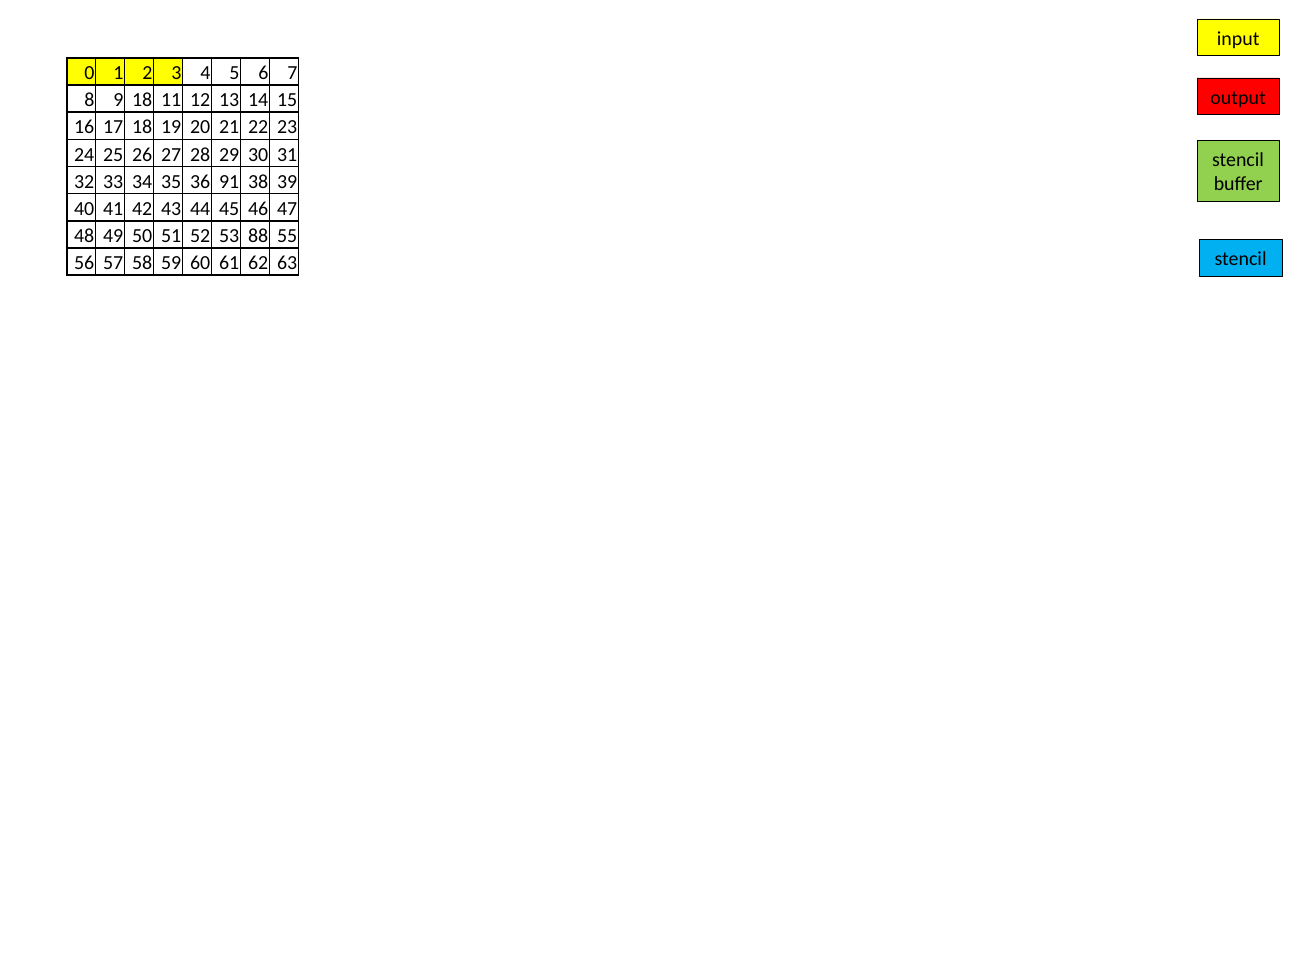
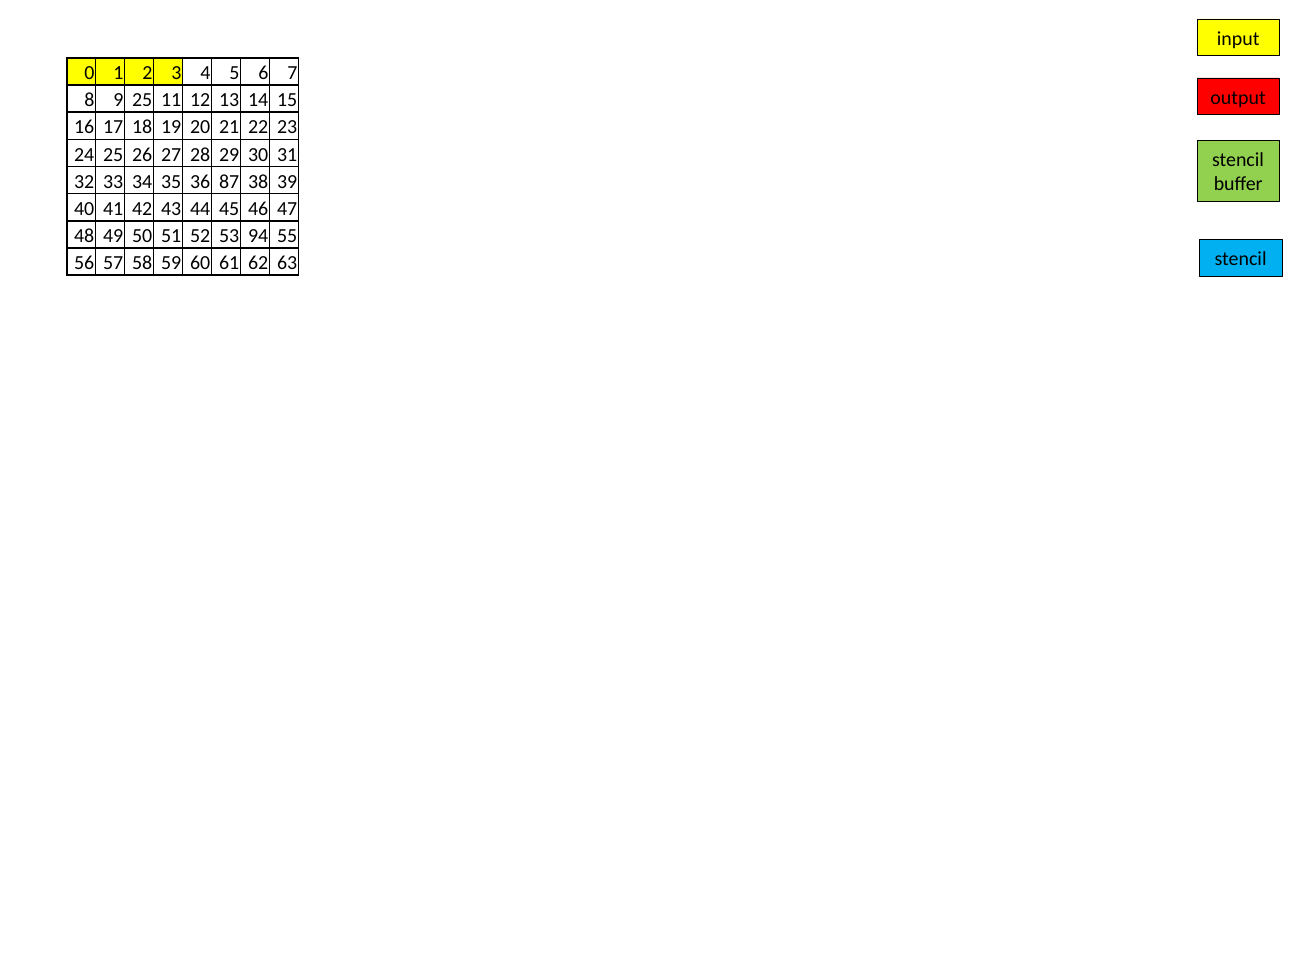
9 18: 18 -> 25
91: 91 -> 87
88: 88 -> 94
